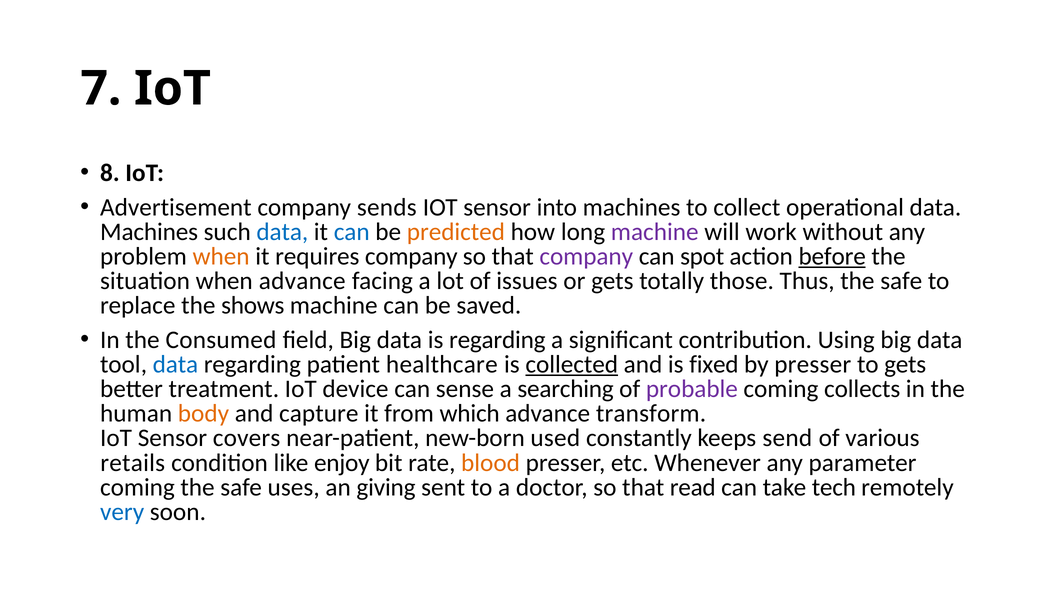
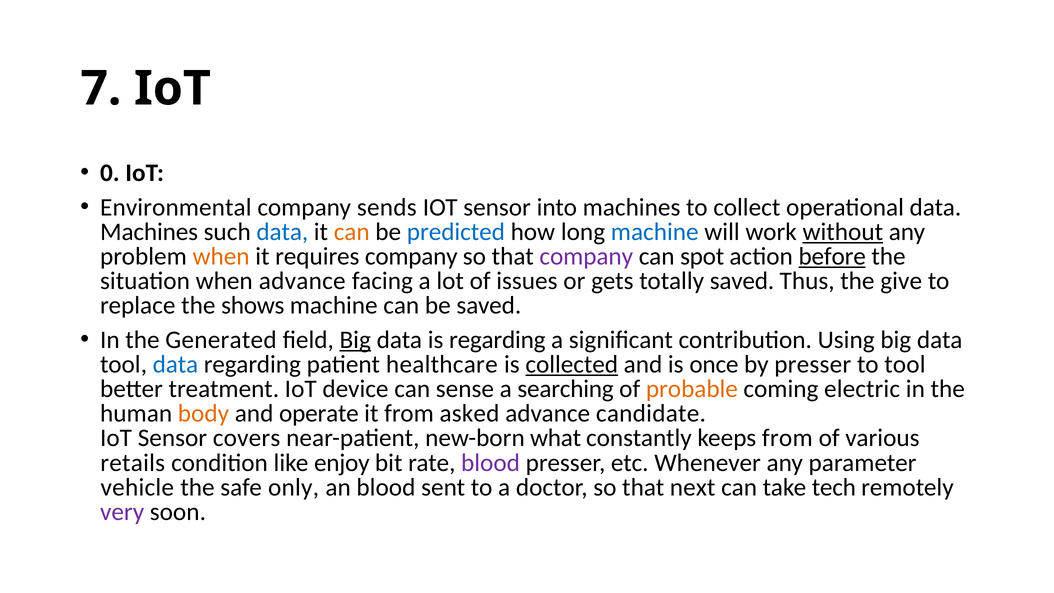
8: 8 -> 0
Advertisement: Advertisement -> Environmental
can at (352, 232) colour: blue -> orange
predicted colour: orange -> blue
machine at (655, 232) colour: purple -> blue
without underline: none -> present
totally those: those -> saved
Thus the safe: safe -> give
Consumed: Consumed -> Generated
Big at (355, 340) underline: none -> present
fixed: fixed -> once
to gets: gets -> tool
probable colour: purple -> orange
collects: collects -> electric
capture: capture -> operate
which: which -> asked
transform: transform -> candidate
used: used -> what
keeps send: send -> from
blood at (491, 463) colour: orange -> purple
coming at (137, 487): coming -> vehicle
uses: uses -> only
an giving: giving -> blood
read: read -> next
very colour: blue -> purple
